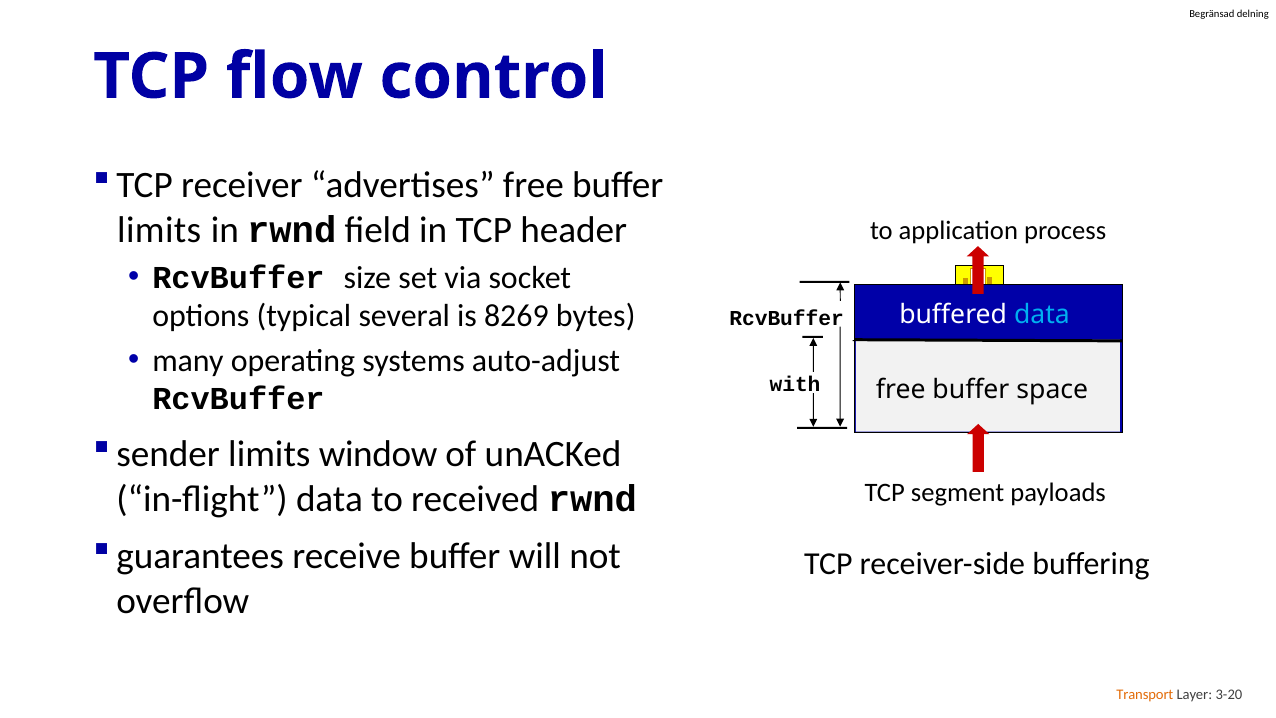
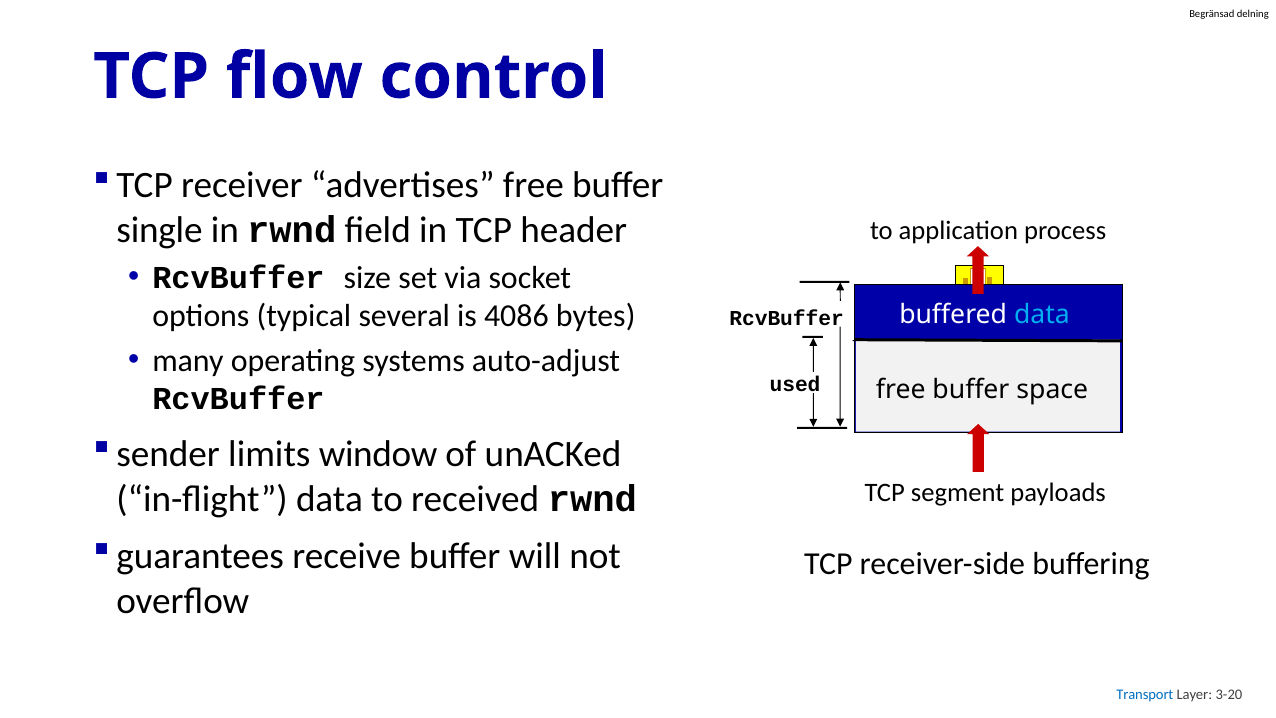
limits at (159, 230): limits -> single
8269: 8269 -> 4086
with: with -> used
Transport colour: orange -> blue
